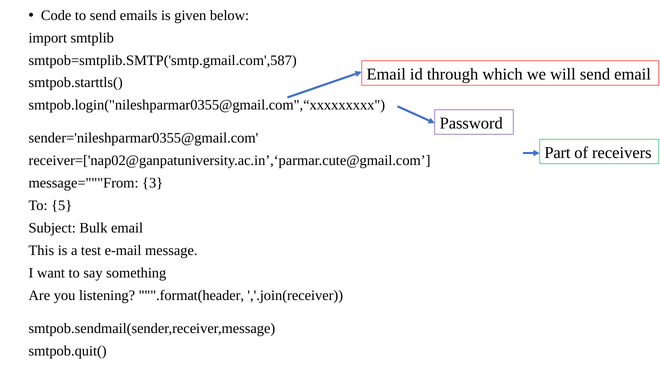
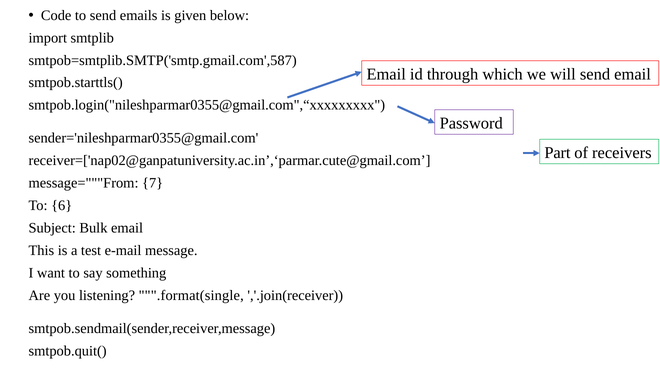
3: 3 -> 7
5: 5 -> 6
.format(header: .format(header -> .format(single
